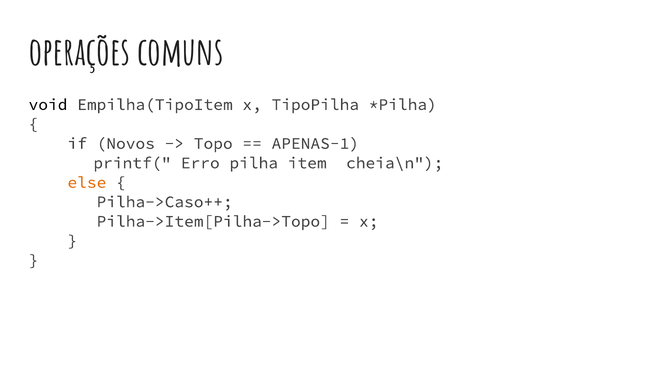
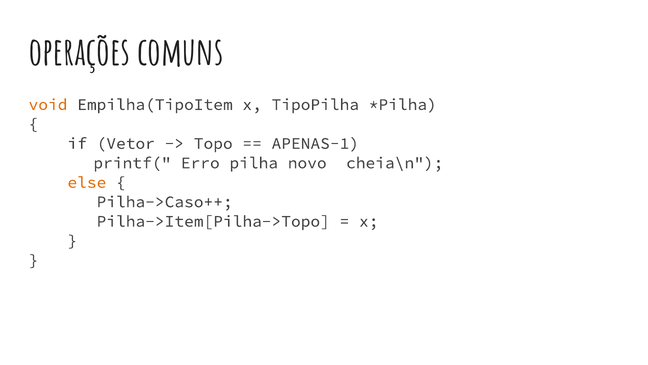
void colour: black -> orange
Novos: Novos -> Vetor
item: item -> novo
